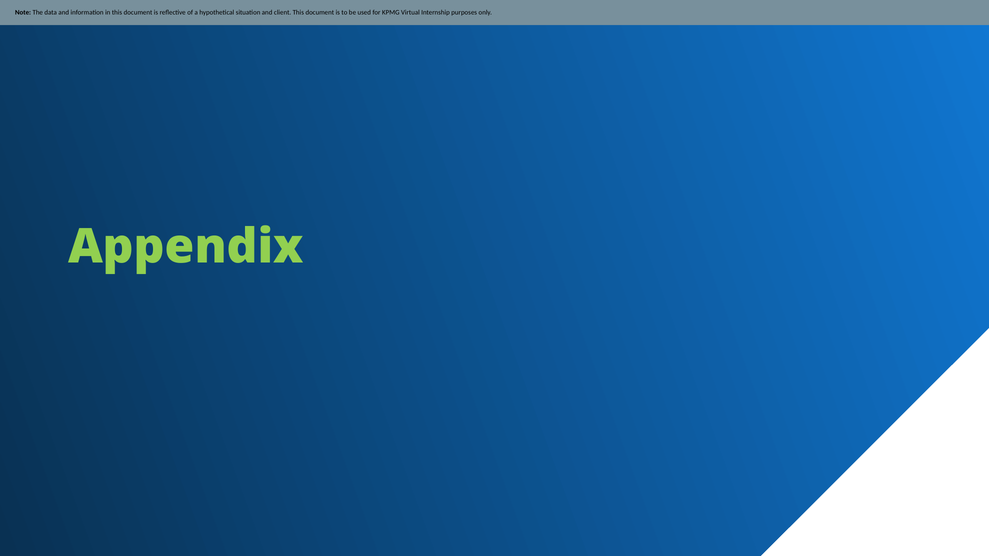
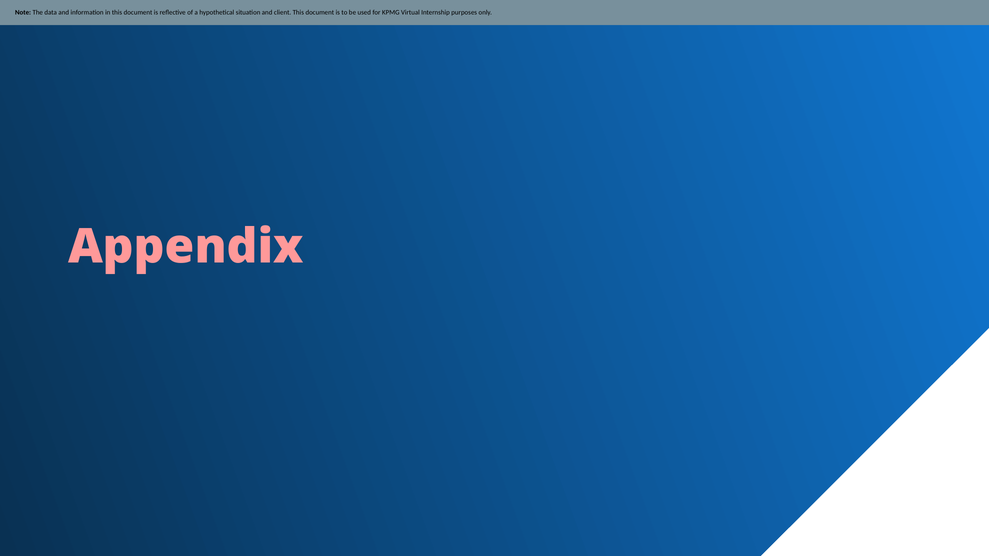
Appendix colour: light green -> pink
